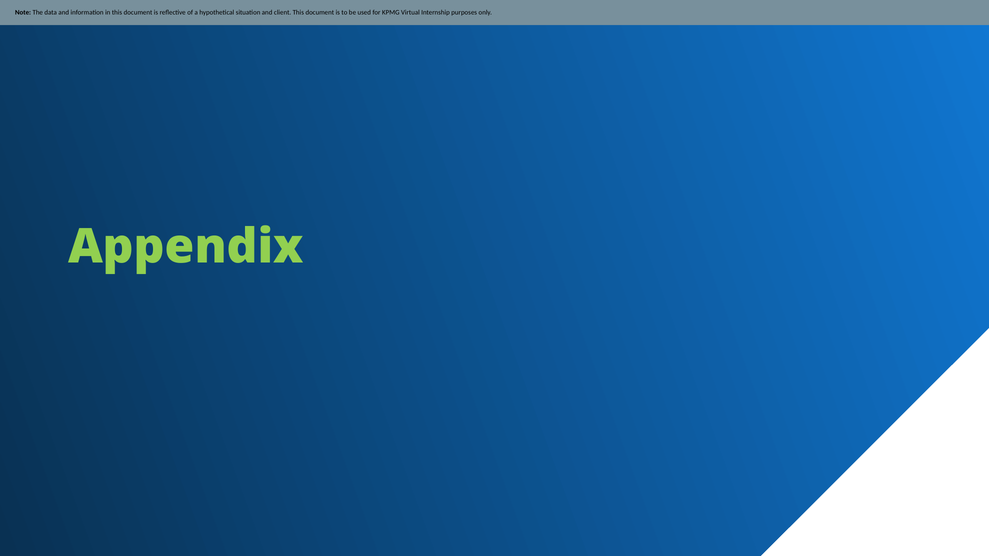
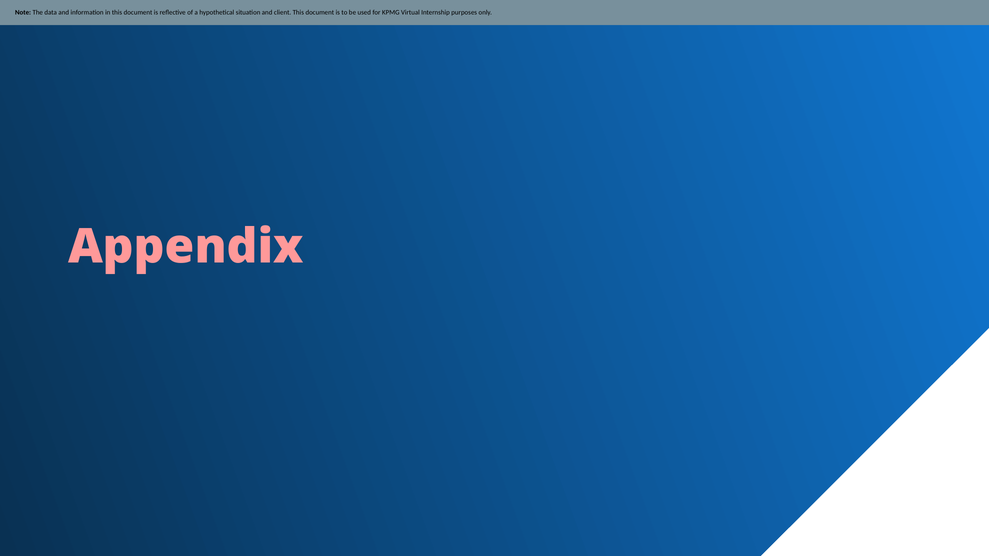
Appendix colour: light green -> pink
